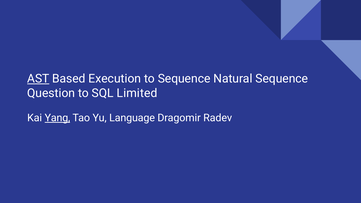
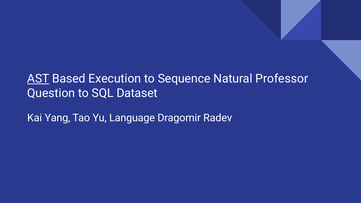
Natural Sequence: Sequence -> Professor
Limited: Limited -> Dataset
Yang underline: present -> none
